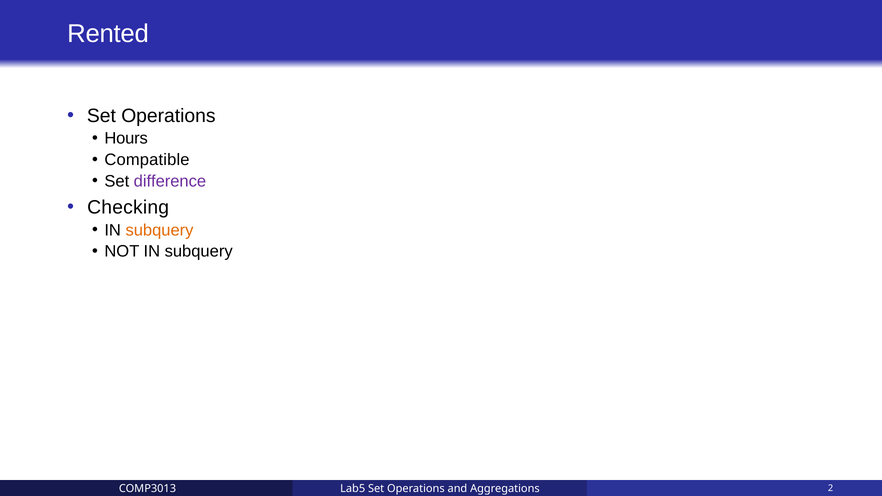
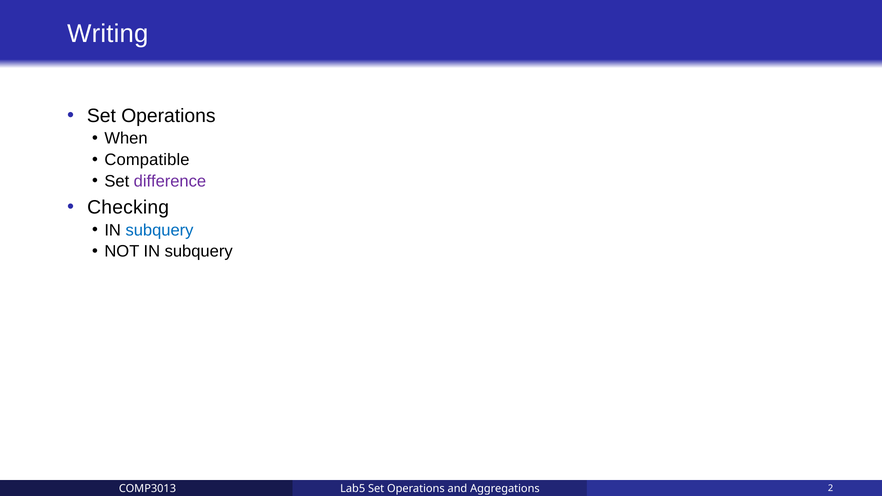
Rented: Rented -> Writing
Hours: Hours -> When
subquery at (160, 230) colour: orange -> blue
